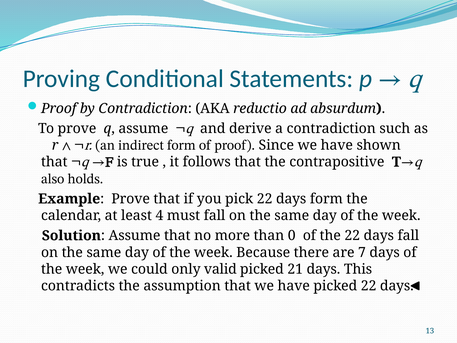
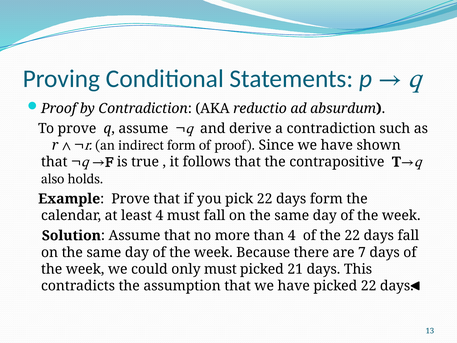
than 0: 0 -> 4
only valid: valid -> must
